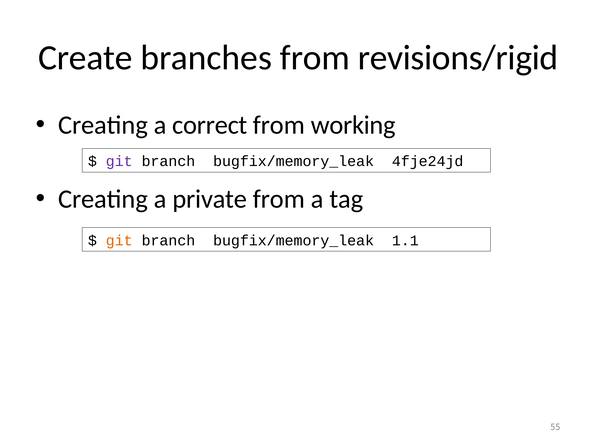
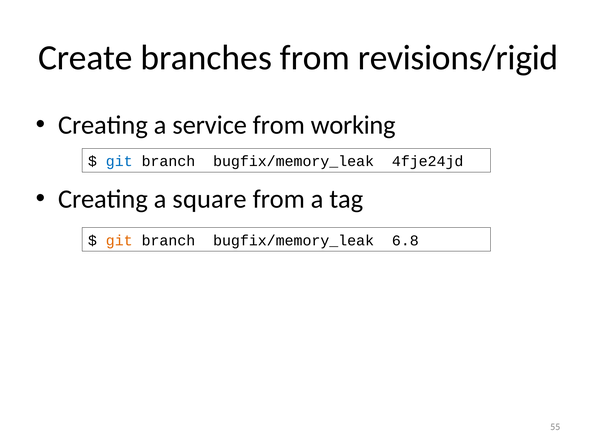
correct: correct -> service
git at (119, 161) colour: purple -> blue
private: private -> square
1.1: 1.1 -> 6.8
